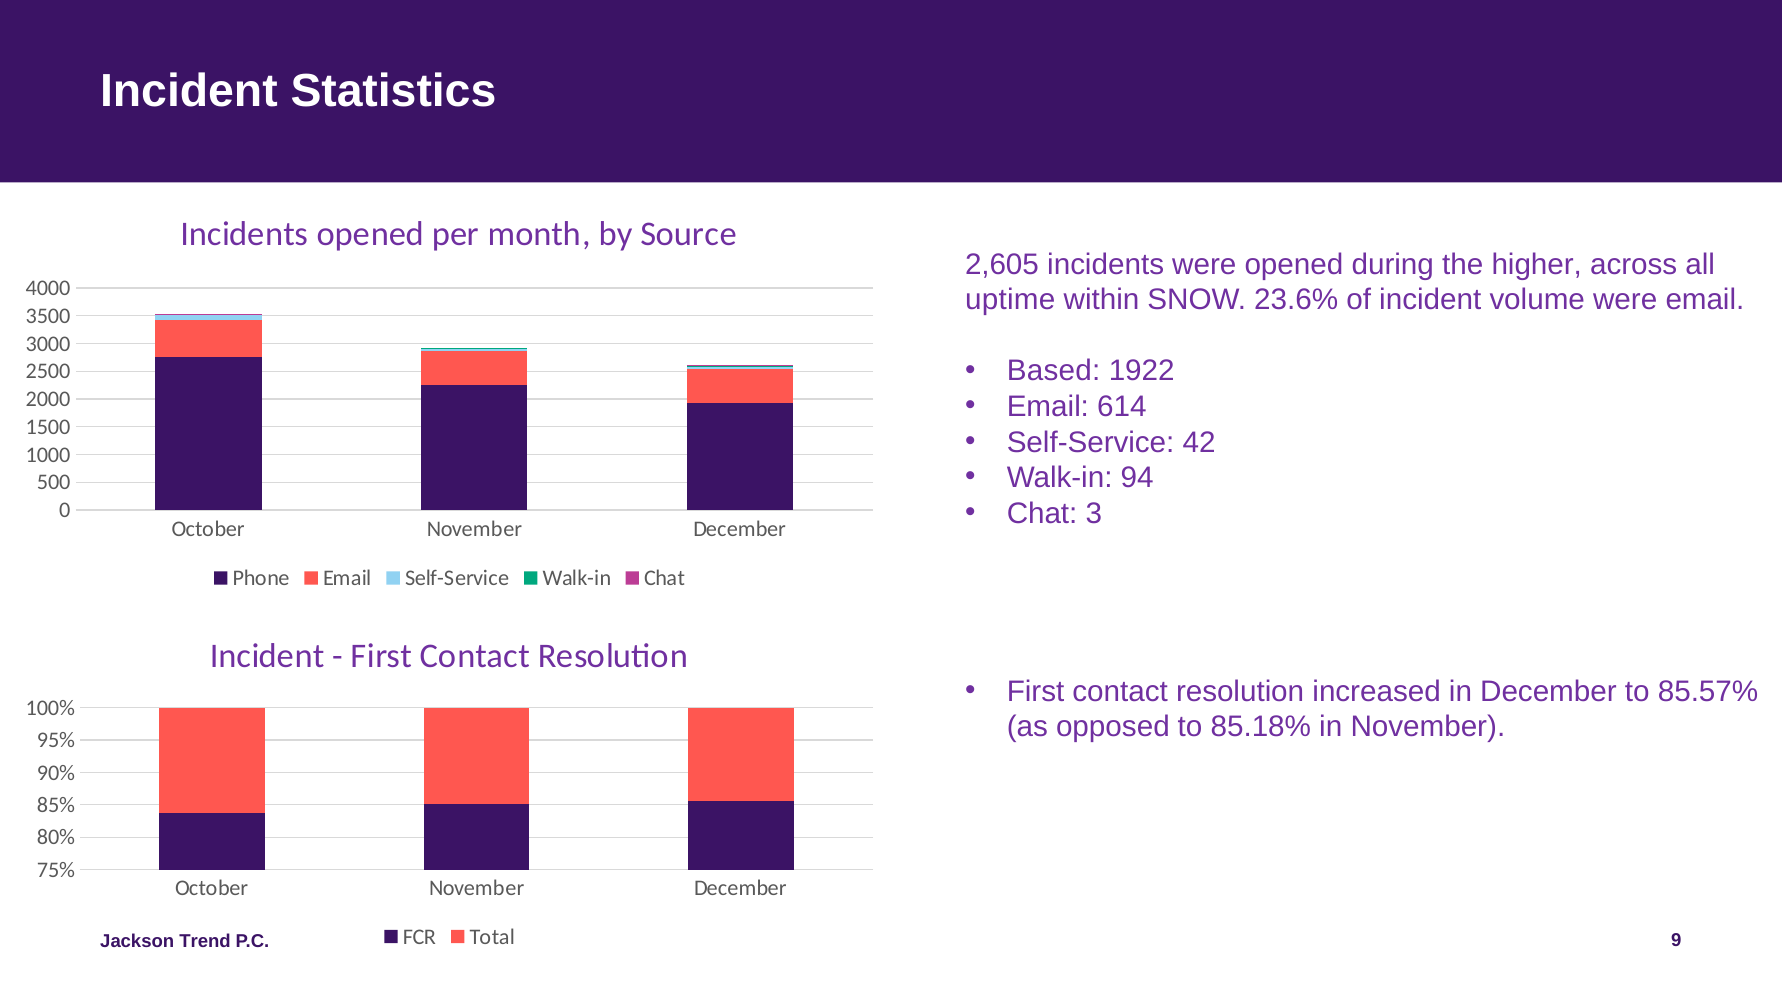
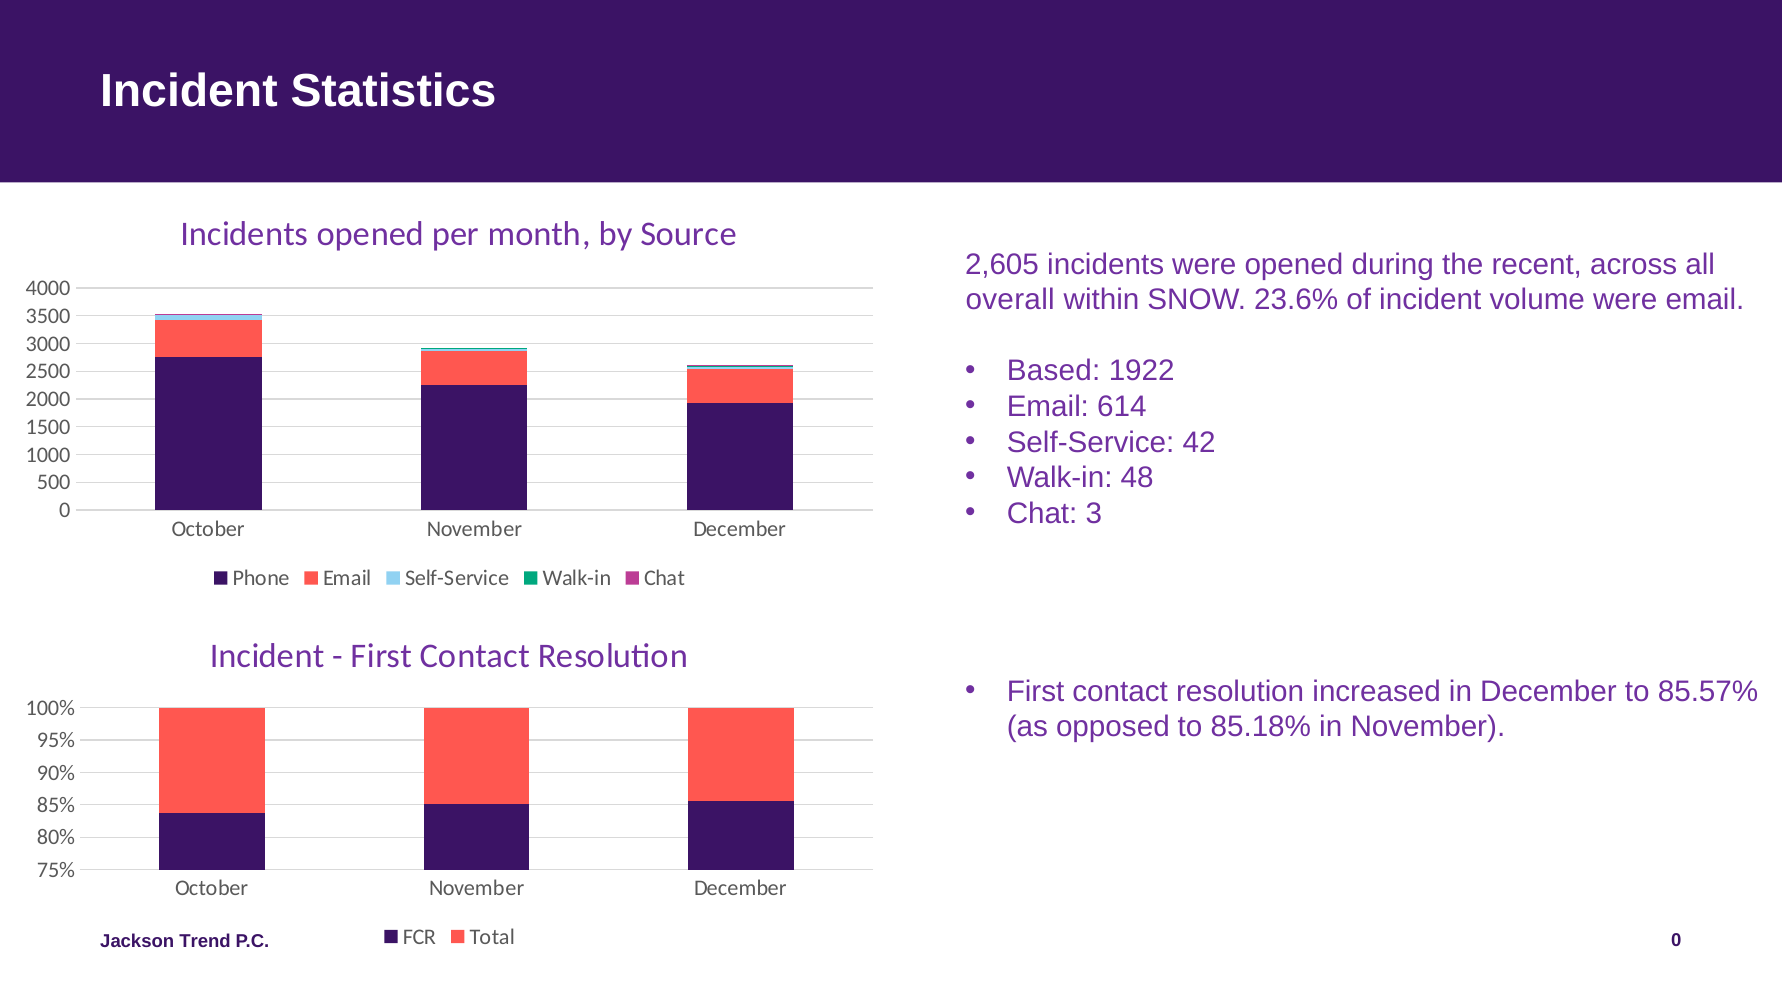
higher: higher -> recent
uptime: uptime -> overall
94: 94 -> 48
P.C 9: 9 -> 0
